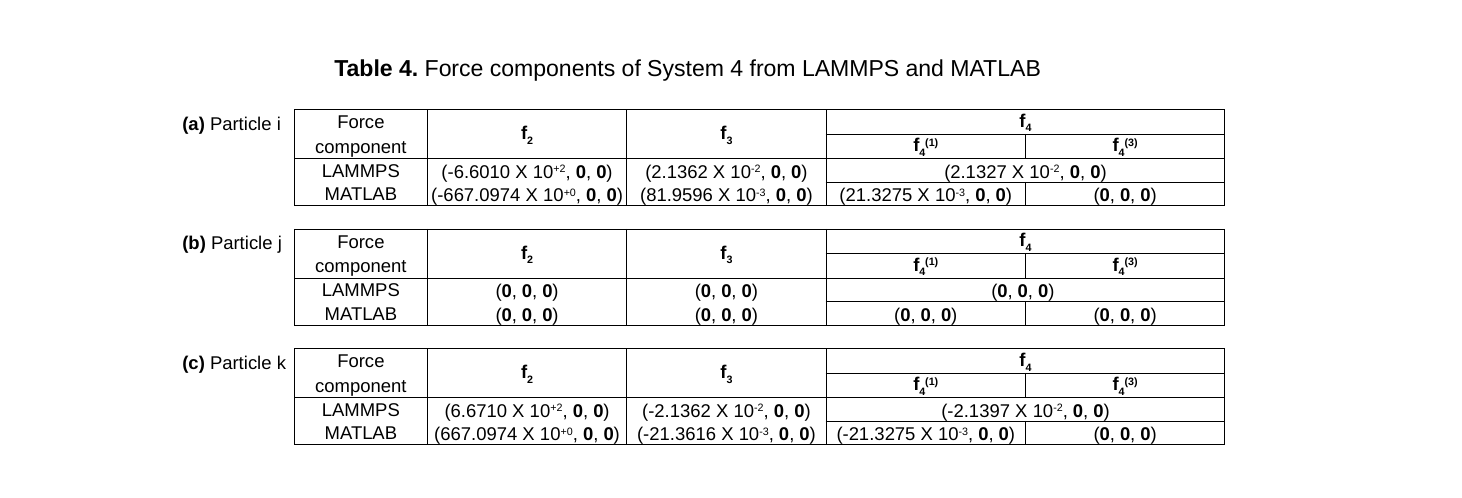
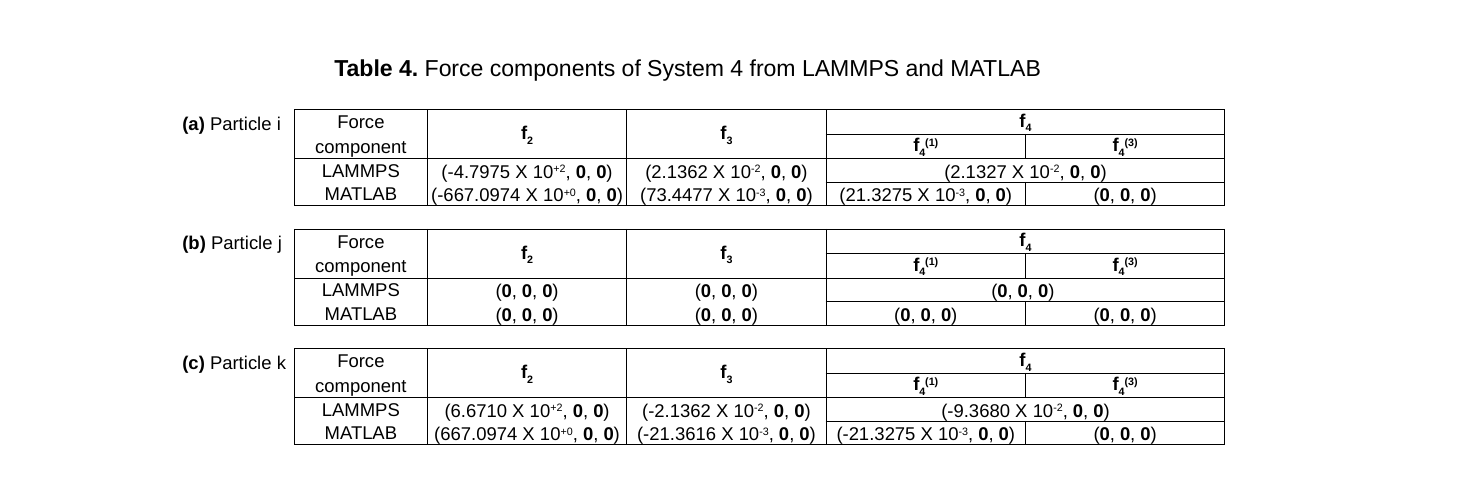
-6.6010: -6.6010 -> -4.7975
81.9596: 81.9596 -> 73.4477
-2.1397: -2.1397 -> -9.3680
